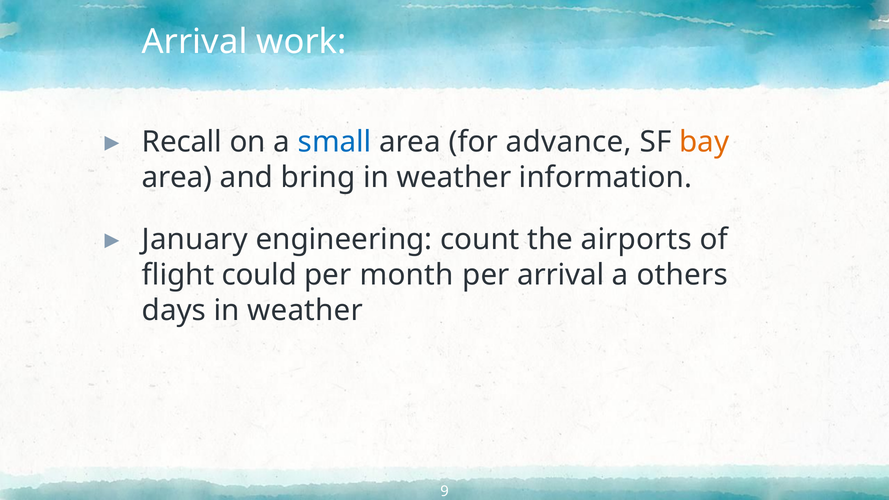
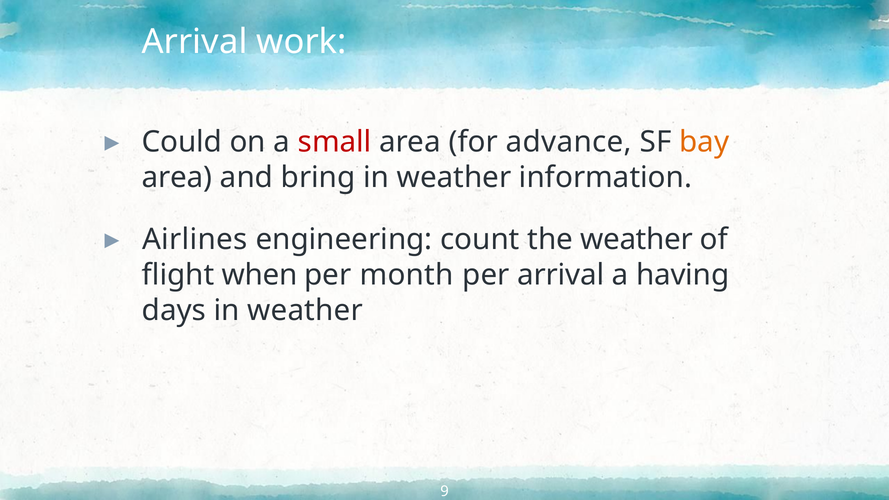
Recall: Recall -> Could
small colour: blue -> red
January: January -> Airlines
the airports: airports -> weather
could: could -> when
others: others -> having
